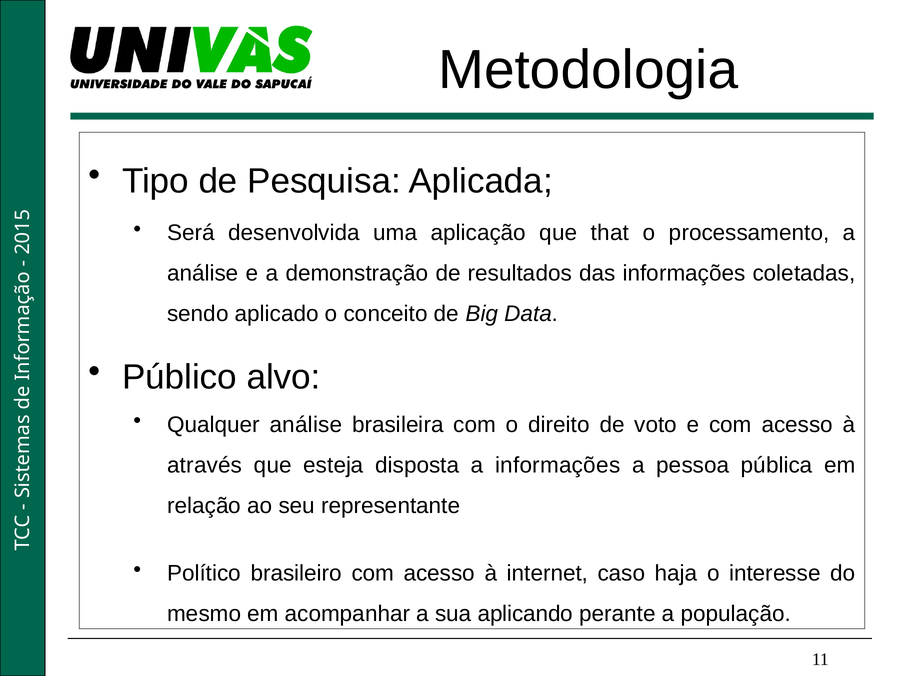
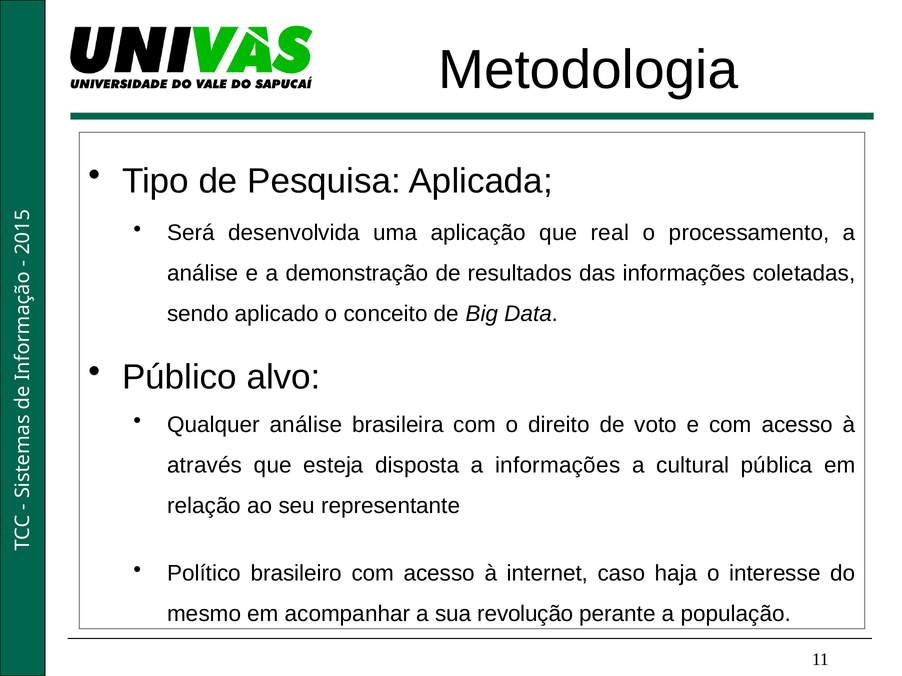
that: that -> real
pessoa: pessoa -> cultural
aplicando: aplicando -> revolução
